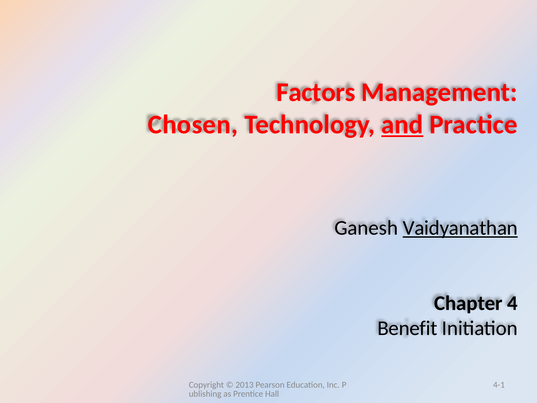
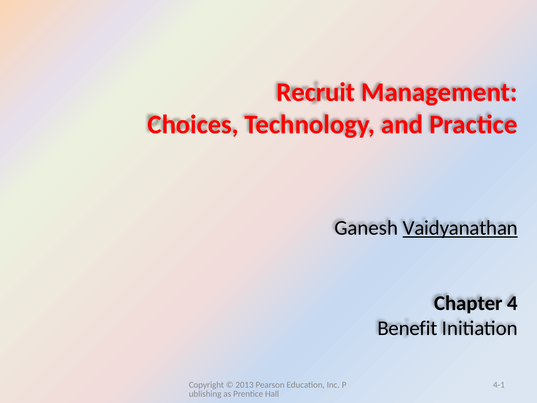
Factors: Factors -> Recruit
Chosen: Chosen -> Choices
and underline: present -> none
